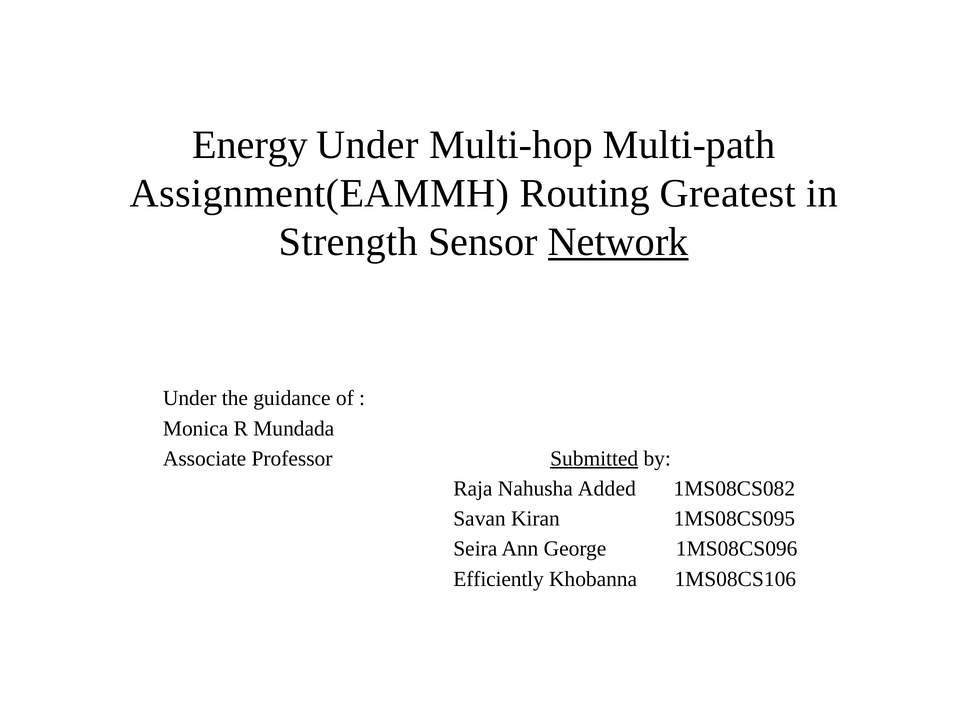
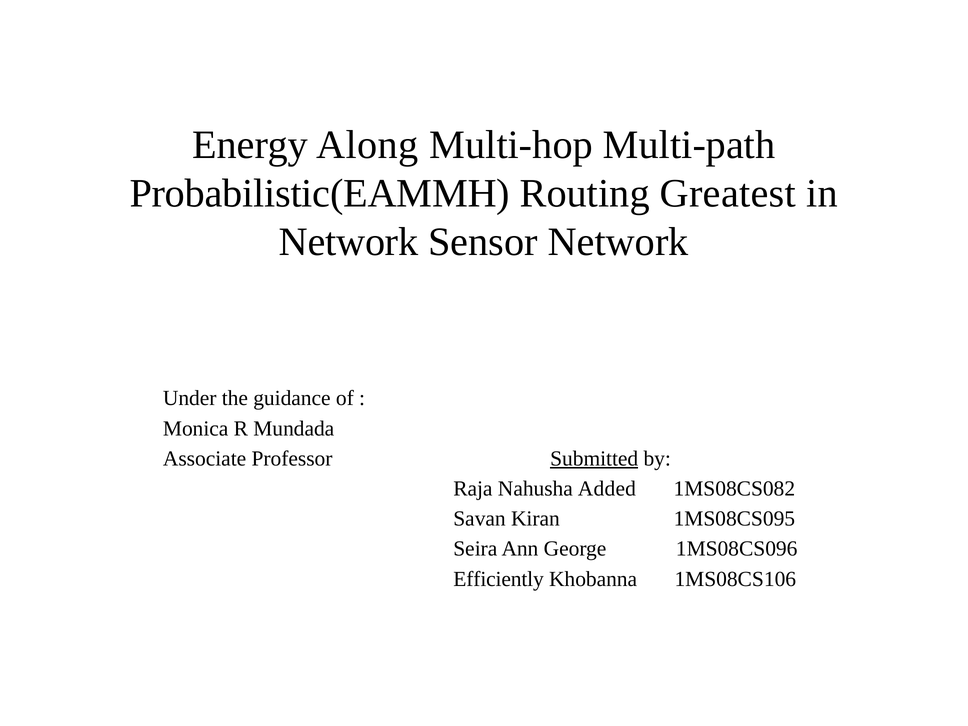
Energy Under: Under -> Along
Assignment(EAMMH: Assignment(EAMMH -> Probabilistic(EAMMH
Strength at (348, 242): Strength -> Network
Network at (618, 242) underline: present -> none
